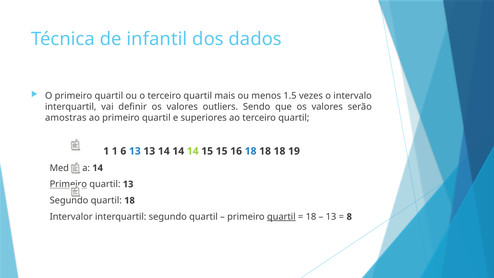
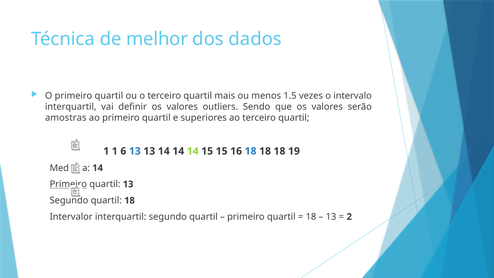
infantil: infantil -> melhor
quartil at (281, 217) underline: present -> none
8: 8 -> 2
